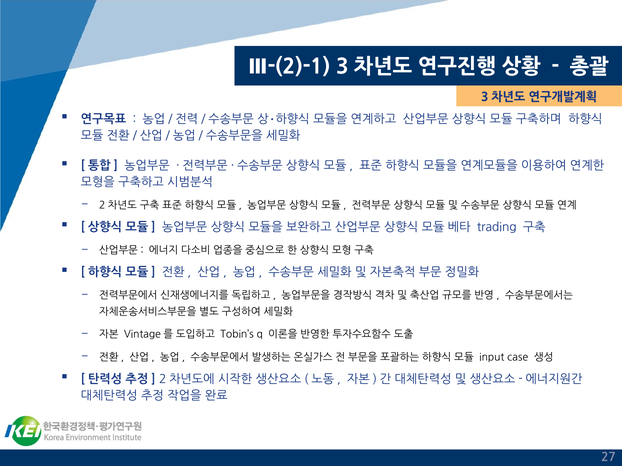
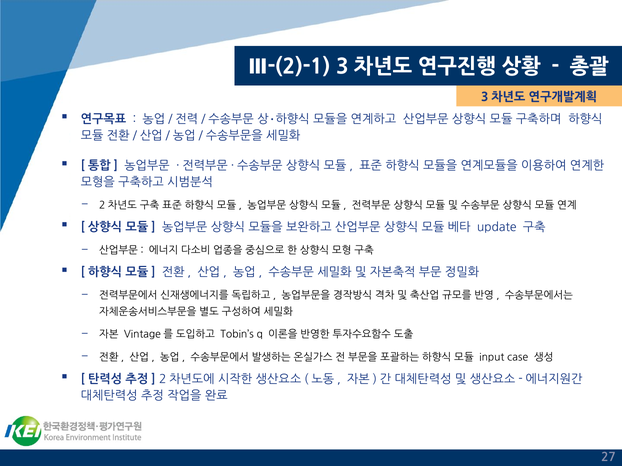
trading: trading -> update
